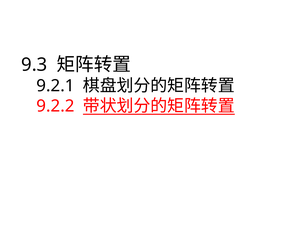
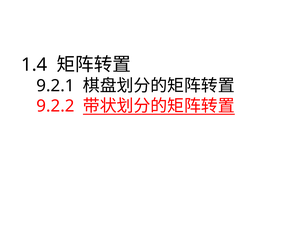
9.3: 9.3 -> 1.4
